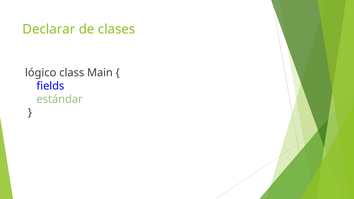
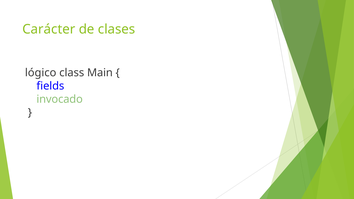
Declarar: Declarar -> Carácter
estándar: estándar -> invocado
